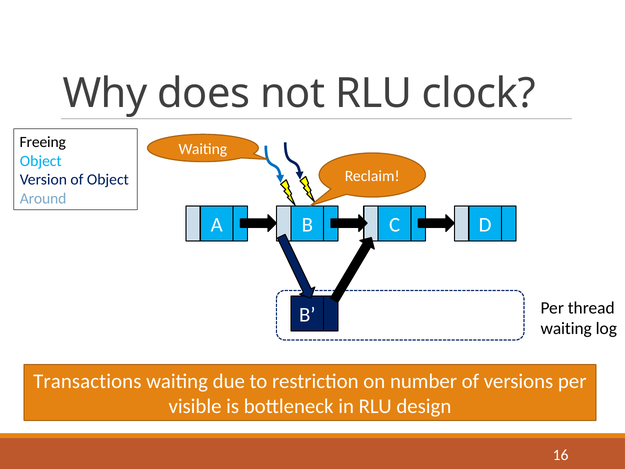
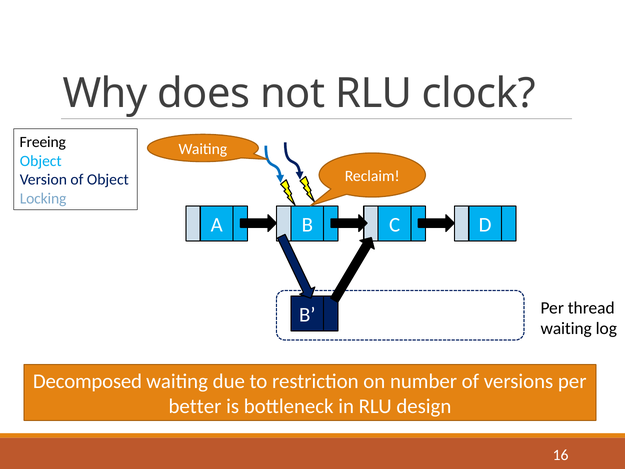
Around: Around -> Locking
Transactions: Transactions -> Decomposed
visible: visible -> better
